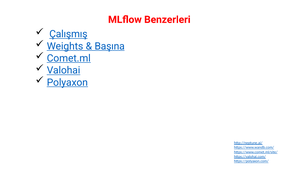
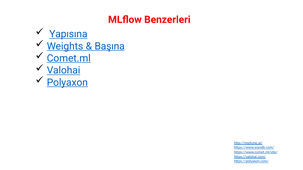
Çalışmış: Çalışmış -> Yapısına
